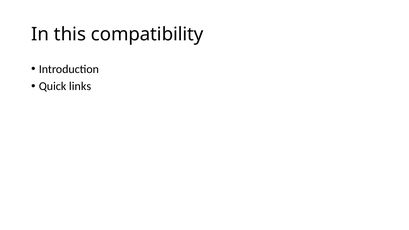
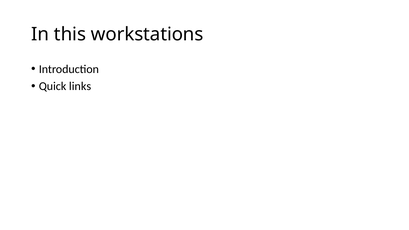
compatibility: compatibility -> workstations
